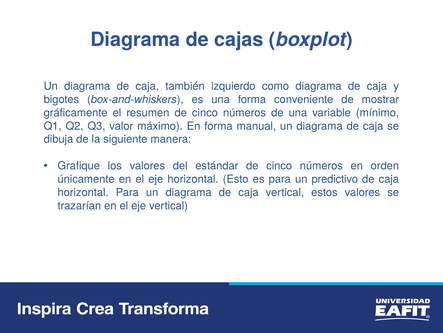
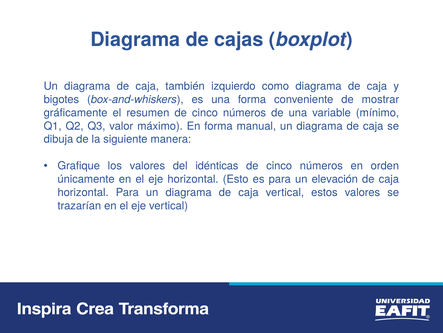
estándar: estándar -> idénticas
predictivo: predictivo -> elevación
